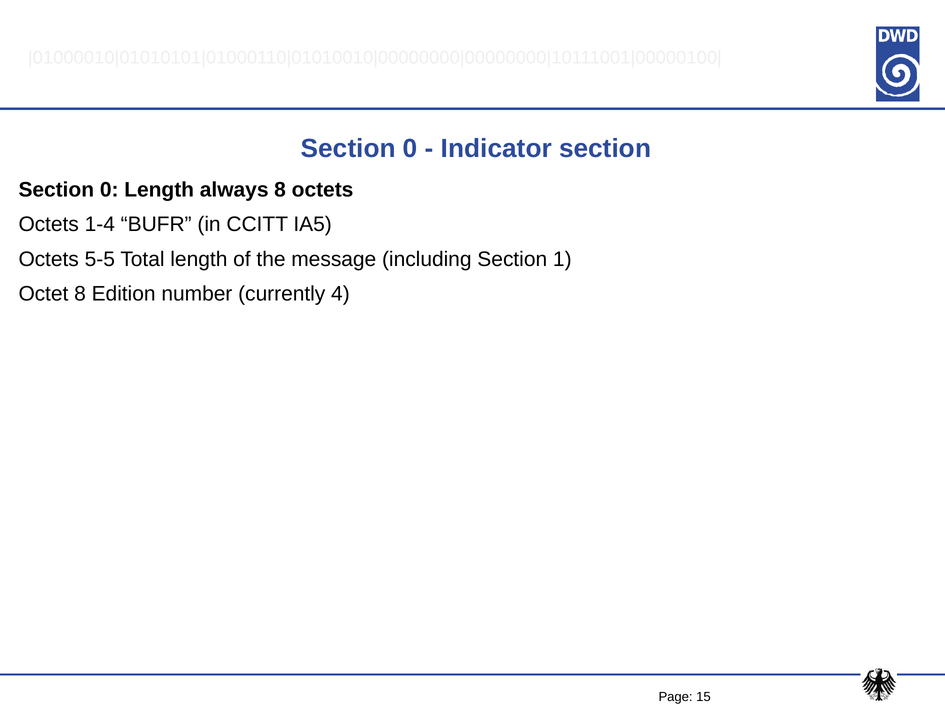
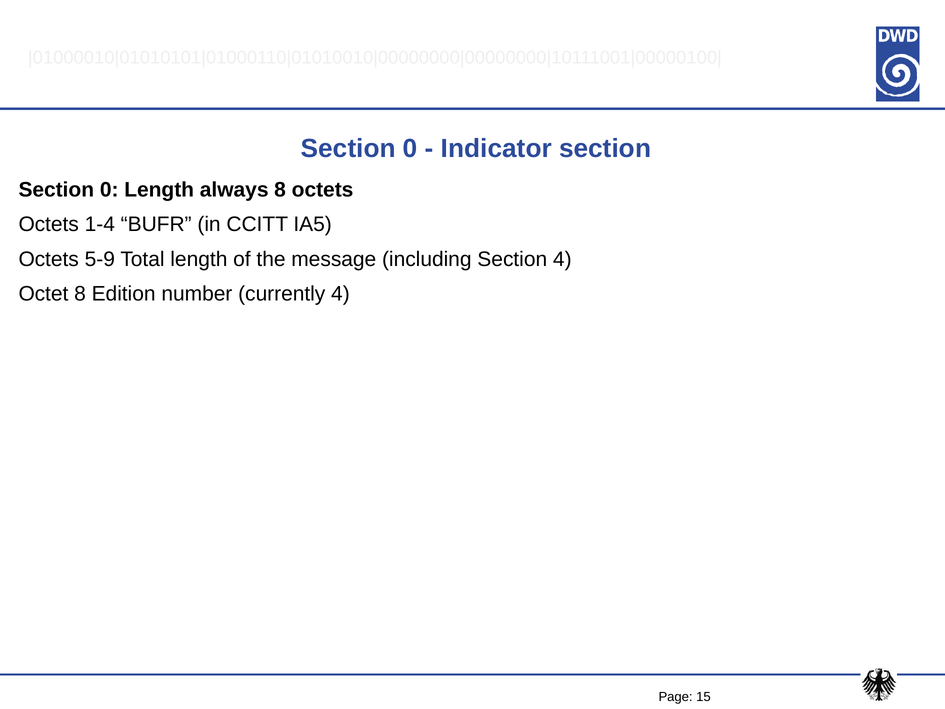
5-5: 5-5 -> 5-9
Section 1: 1 -> 4
